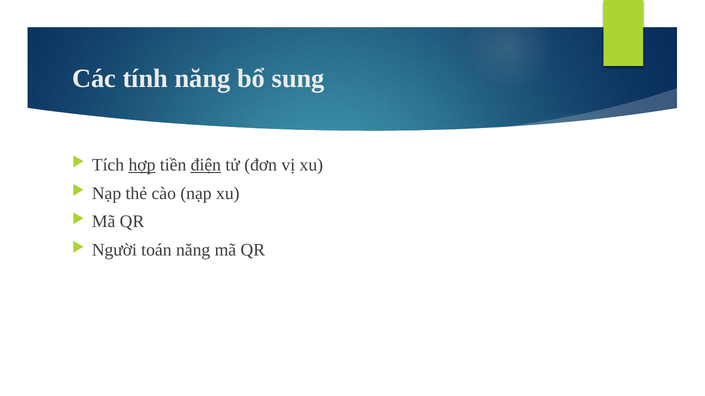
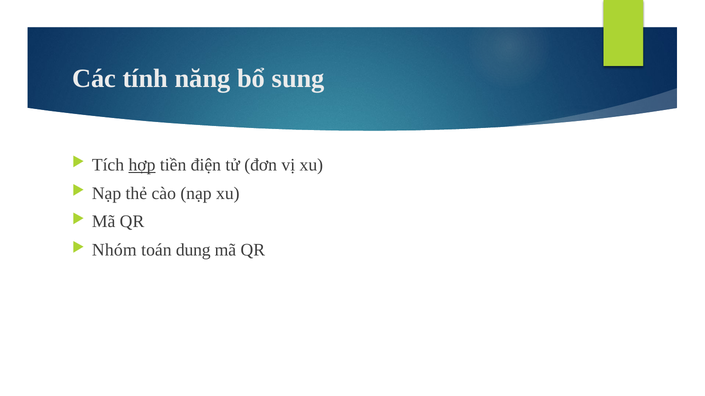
điện underline: present -> none
Người: Người -> Nhóm
toán năng: năng -> dung
